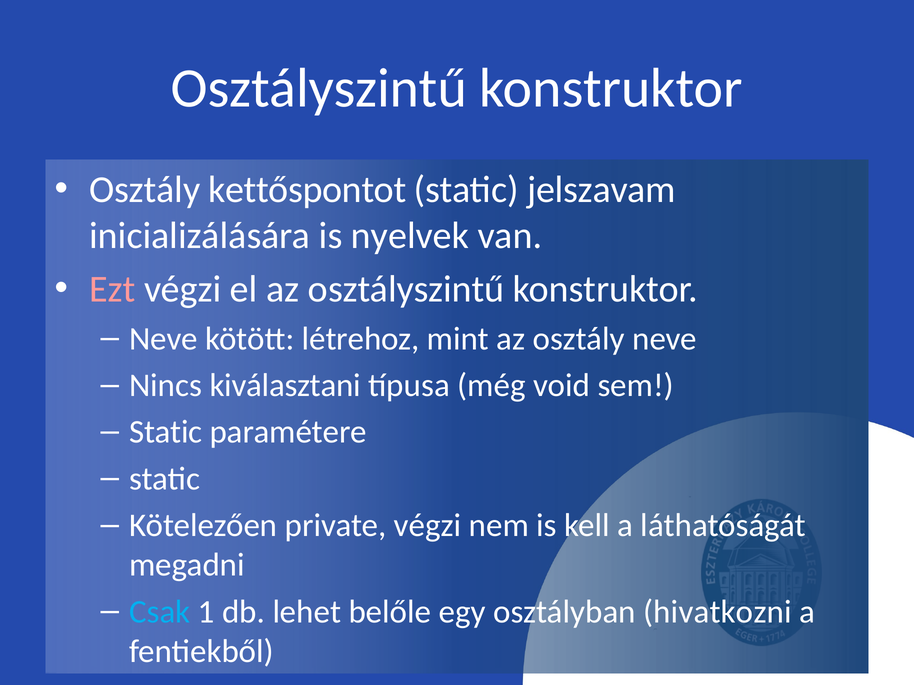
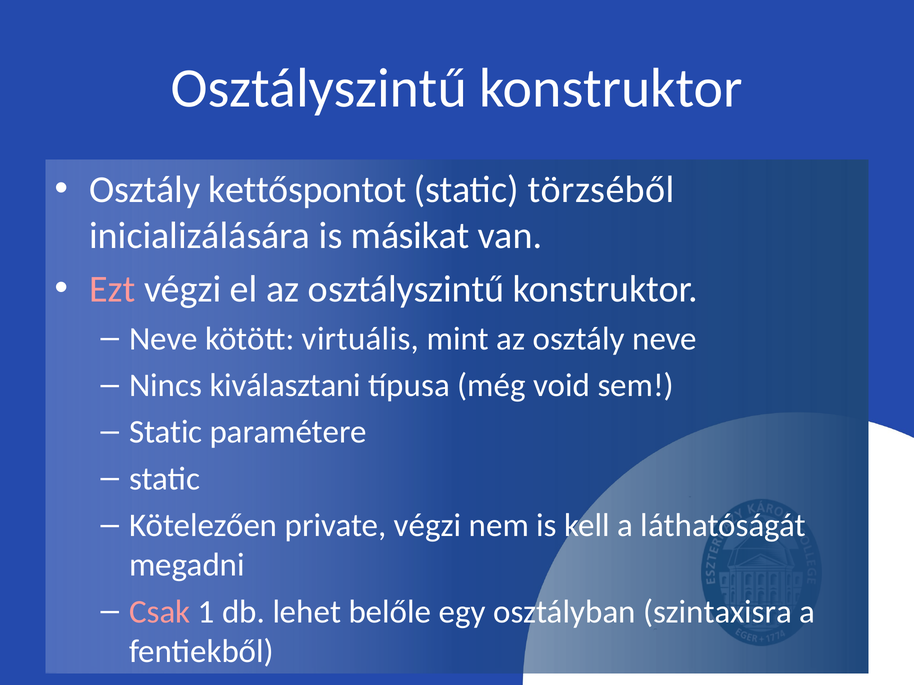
jelszavam: jelszavam -> törzséből
nyelvek: nyelvek -> másikat
létrehoz: létrehoz -> virtuális
Csak colour: light blue -> pink
hivatkozni: hivatkozni -> szintaxisra
